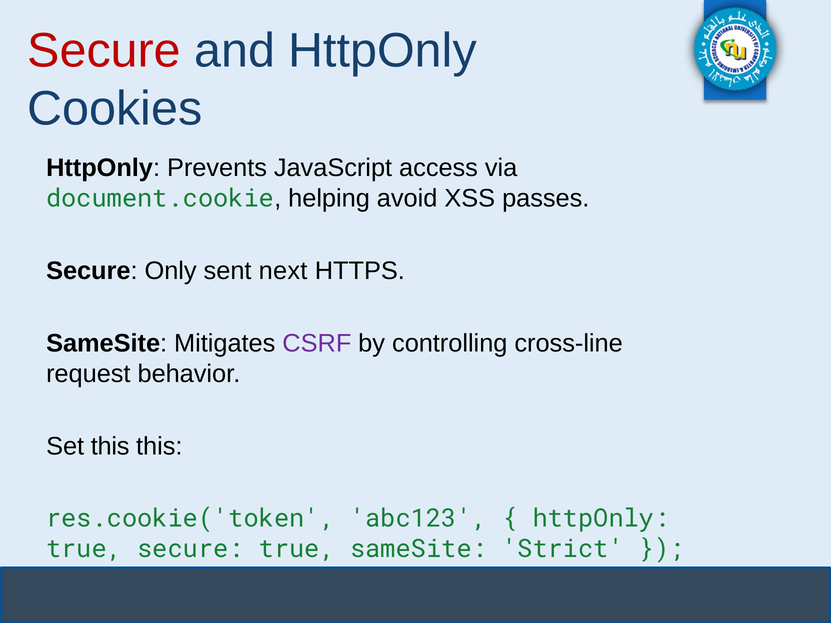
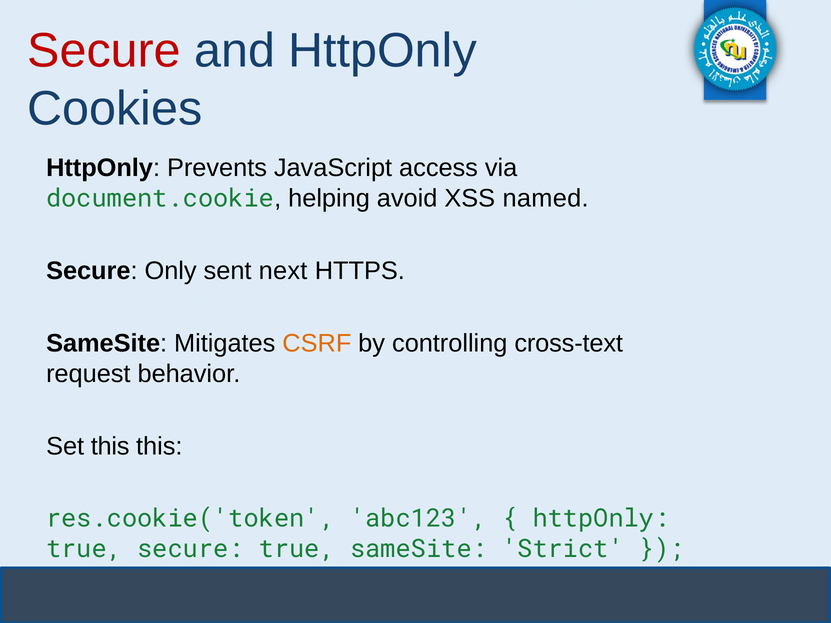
passes: passes -> named
CSRF colour: purple -> orange
cross-line: cross-line -> cross-text
